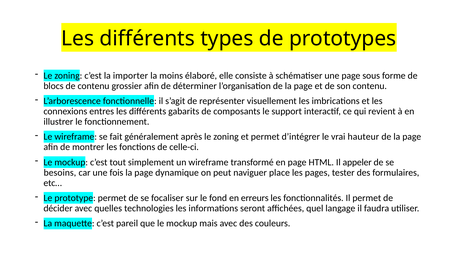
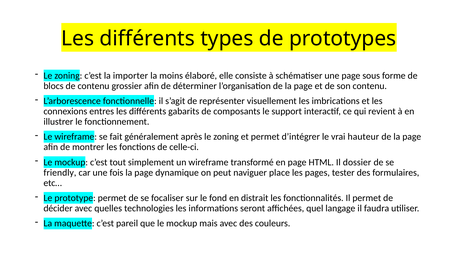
appeler: appeler -> dossier
besoins: besoins -> friendly
erreurs: erreurs -> distrait
